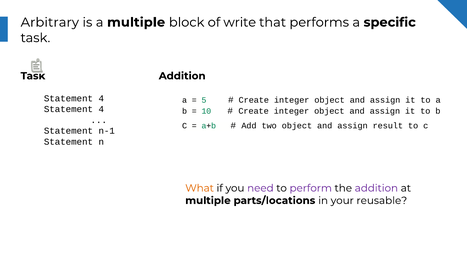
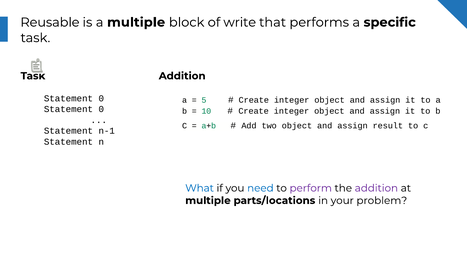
Arbitrary: Arbitrary -> Reusable
4 at (101, 99): 4 -> 0
4 at (101, 110): 4 -> 0
What colour: orange -> blue
need colour: purple -> blue
reusable: reusable -> problem
